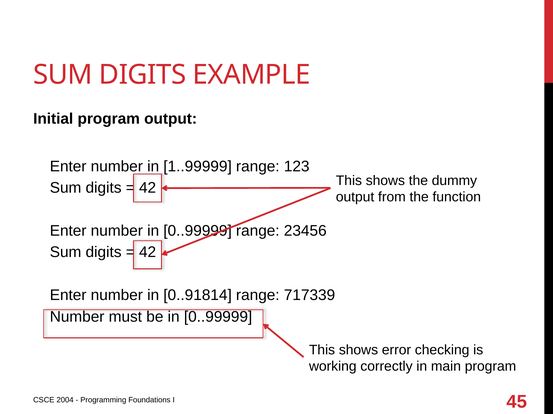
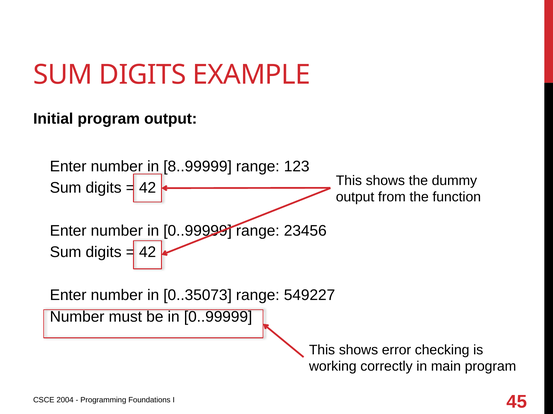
1..99999: 1..99999 -> 8..99999
0..91814: 0..91814 -> 0..35073
717339: 717339 -> 549227
